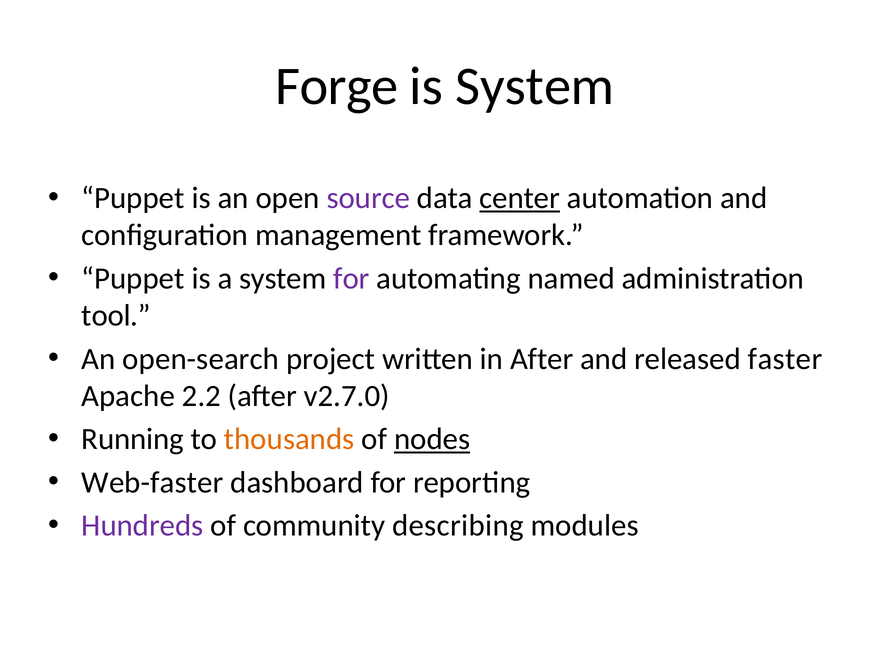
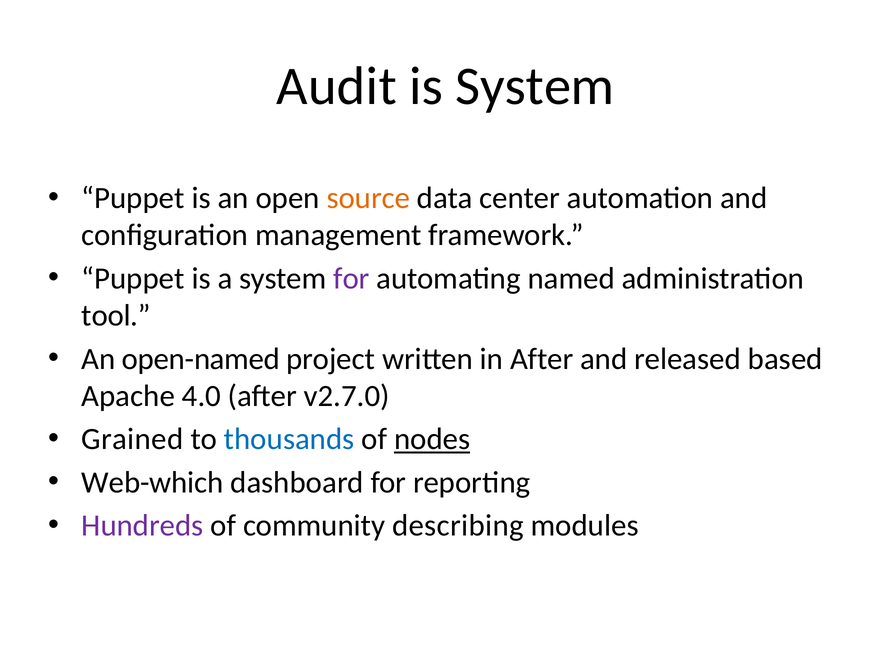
Forge: Forge -> Audit
source colour: purple -> orange
center underline: present -> none
open-search: open-search -> open-named
faster: faster -> based
2.2: 2.2 -> 4.0
Running: Running -> Grained
thousands colour: orange -> blue
Web-faster: Web-faster -> Web-which
